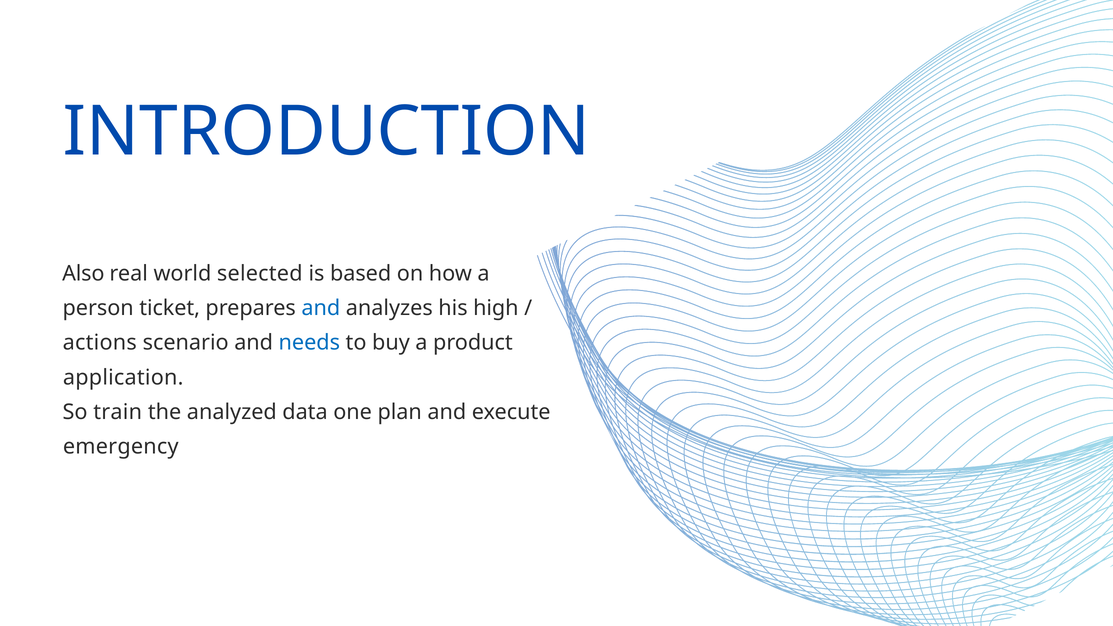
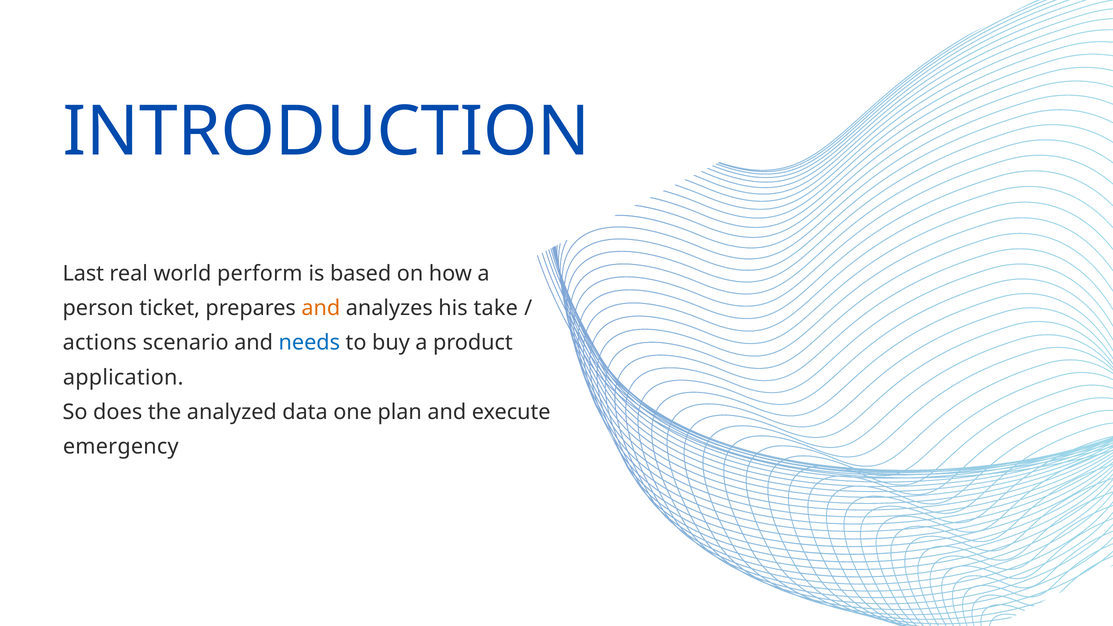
Also: Also -> Last
selected: selected -> perform
and at (321, 308) colour: blue -> orange
high: high -> take
train: train -> does
